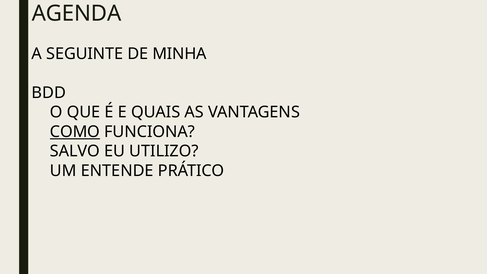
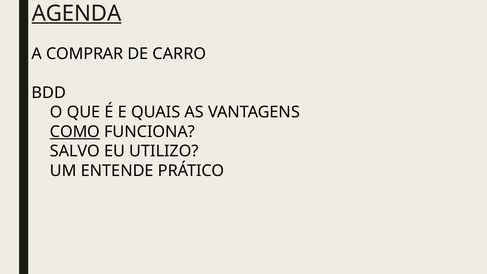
AGENDA underline: none -> present
SEGUINTE: SEGUINTE -> COMPRAR
MINHA: MINHA -> CARRO
